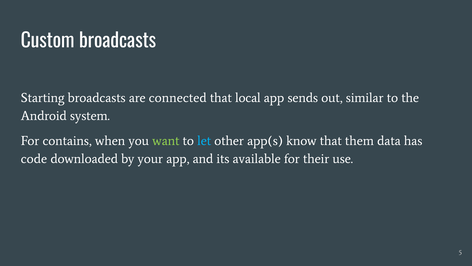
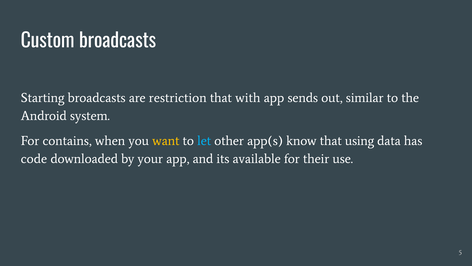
connected: connected -> restriction
local: local -> with
want colour: light green -> yellow
them: them -> using
